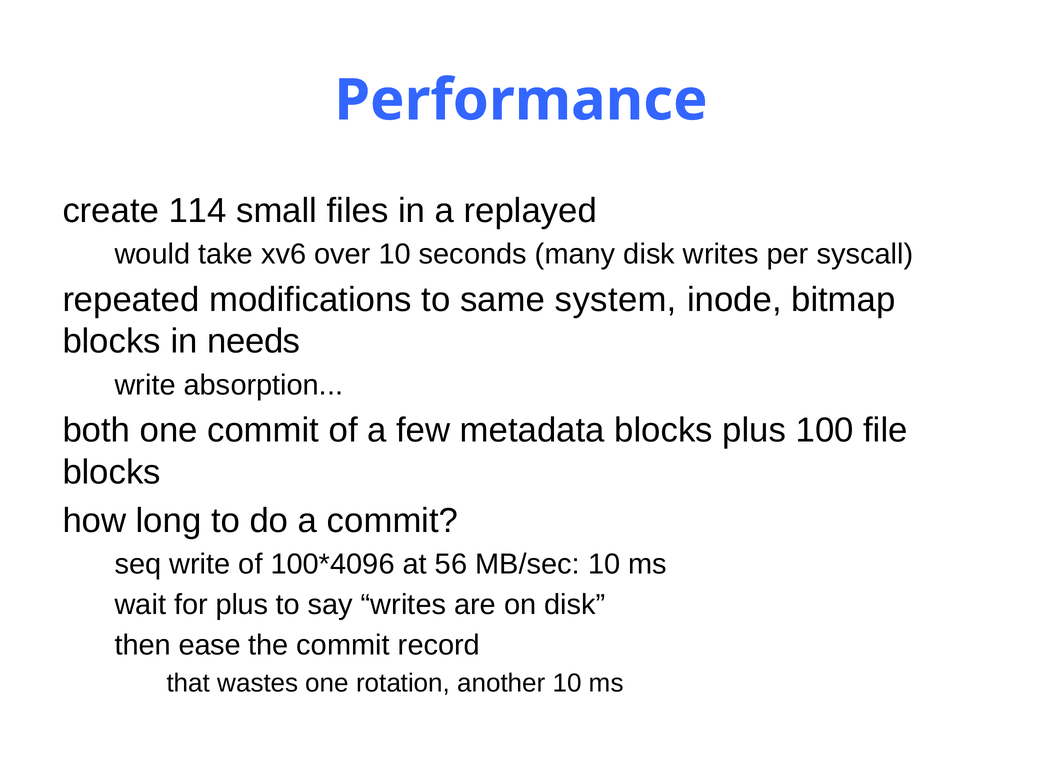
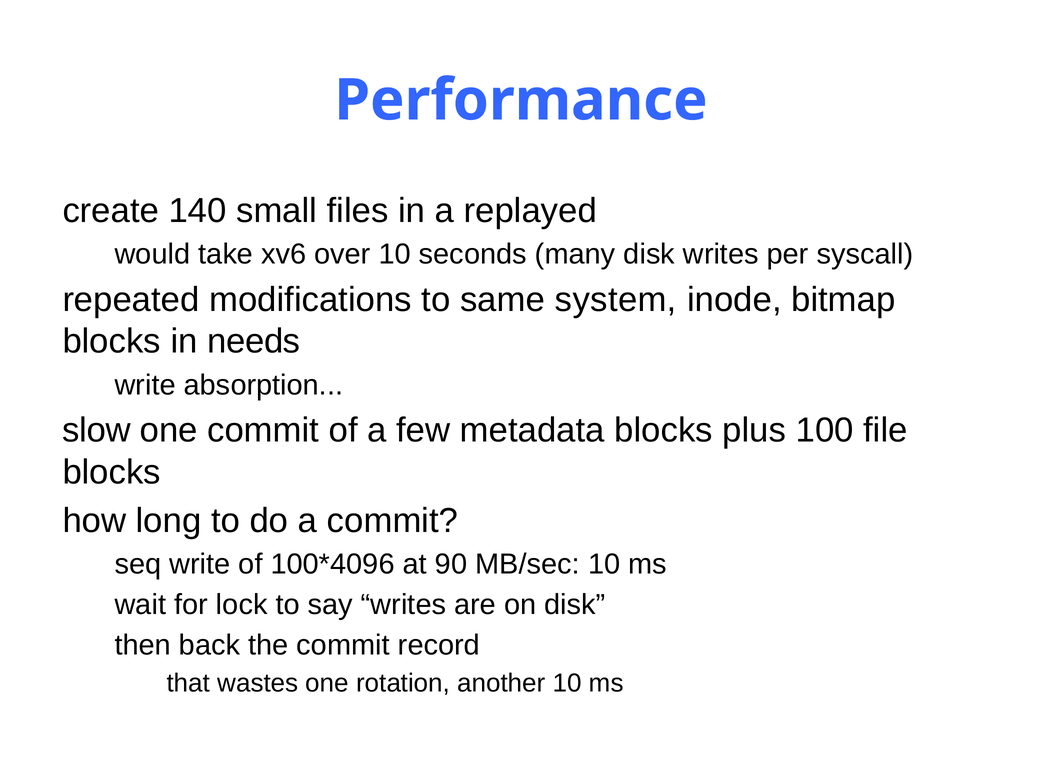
114: 114 -> 140
both: both -> slow
56: 56 -> 90
for plus: plus -> lock
ease: ease -> back
